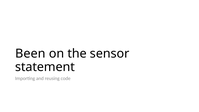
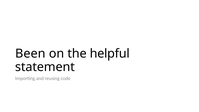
sensor: sensor -> helpful
